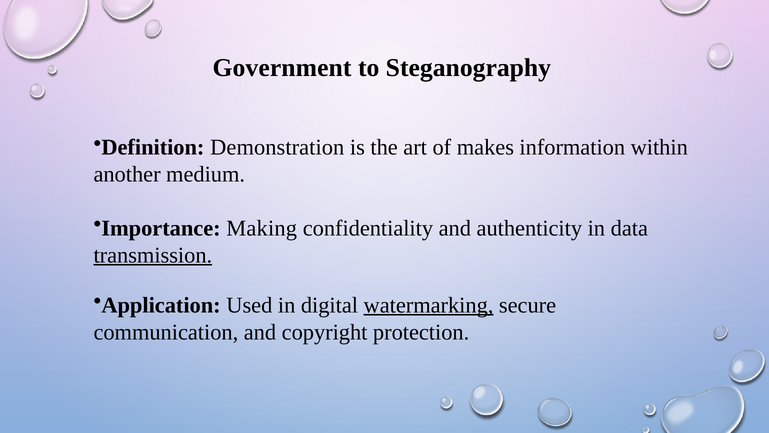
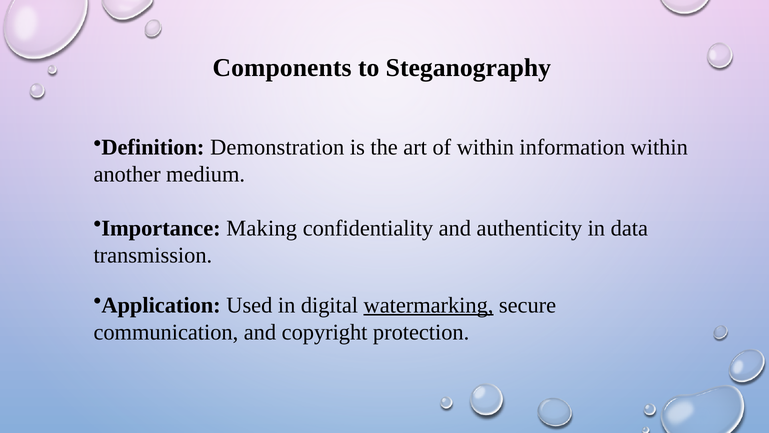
Government: Government -> Components
of makes: makes -> within
transmission underline: present -> none
